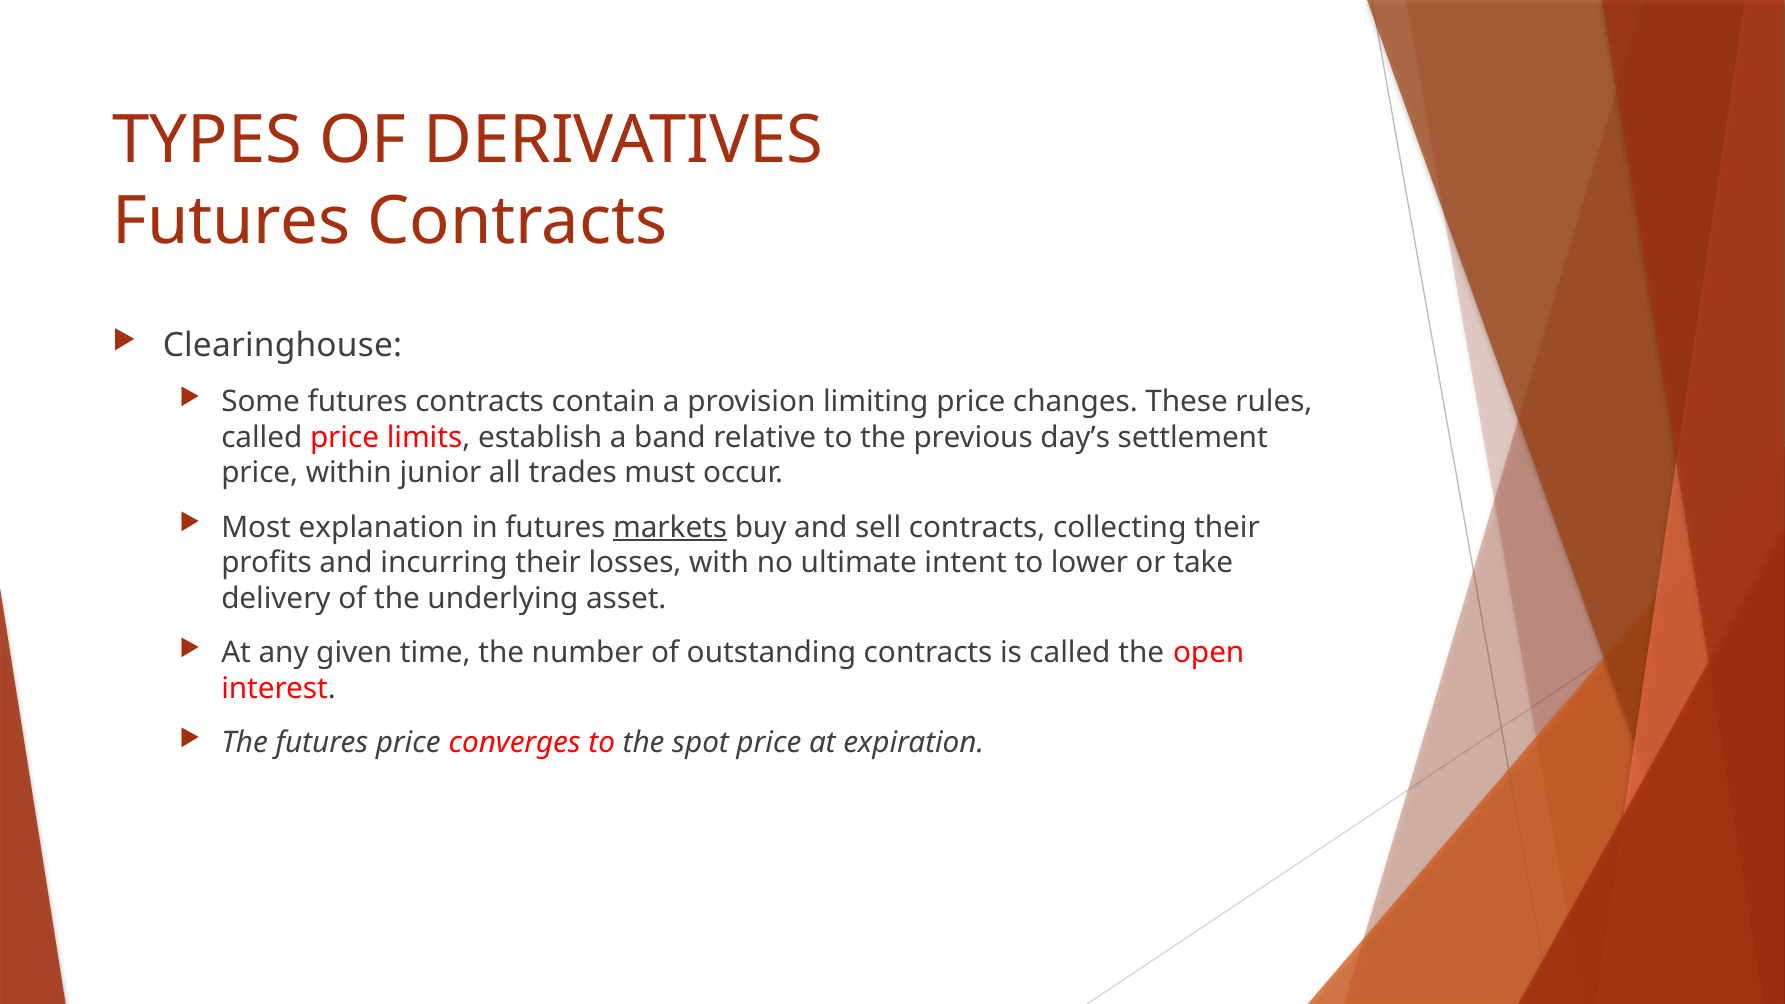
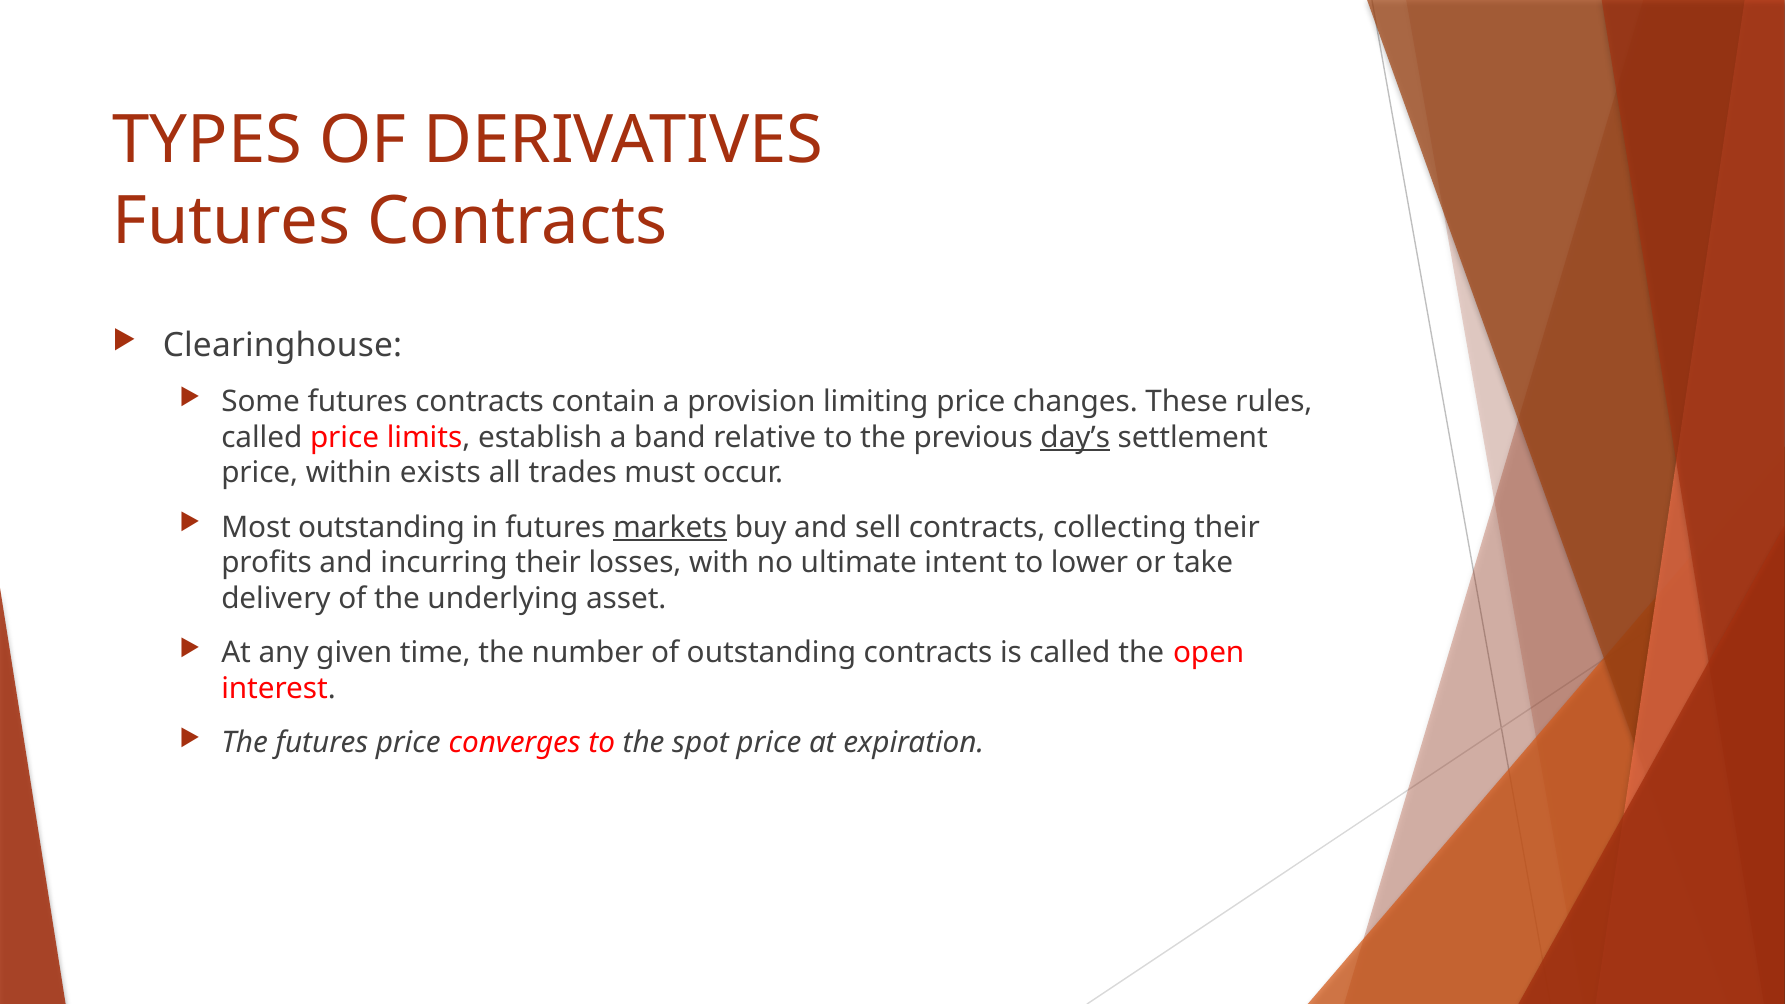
day’s underline: none -> present
junior: junior -> exists
Most explanation: explanation -> outstanding
